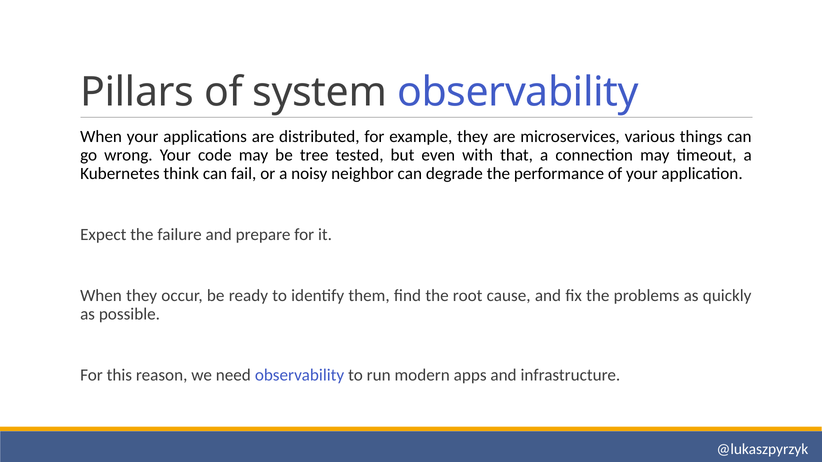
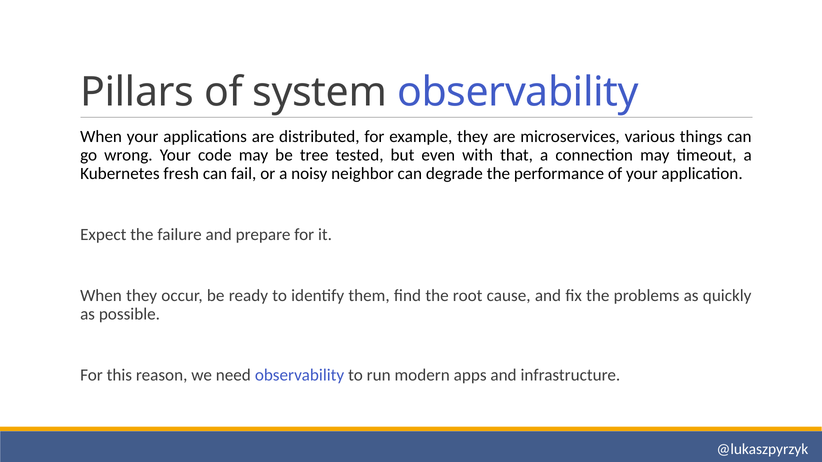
think: think -> fresh
